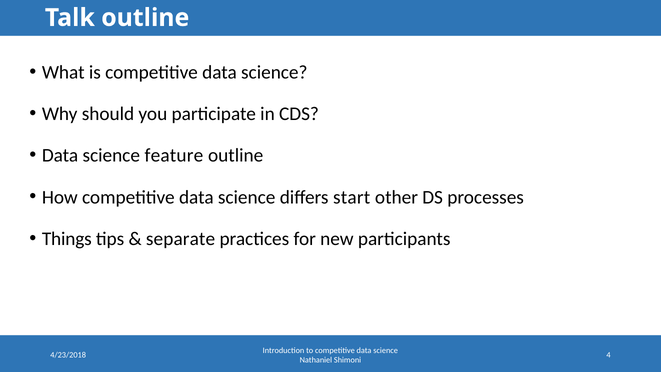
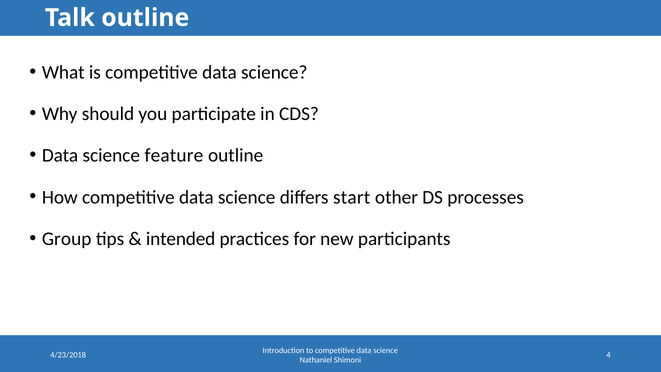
Things: Things -> Group
separate: separate -> intended
